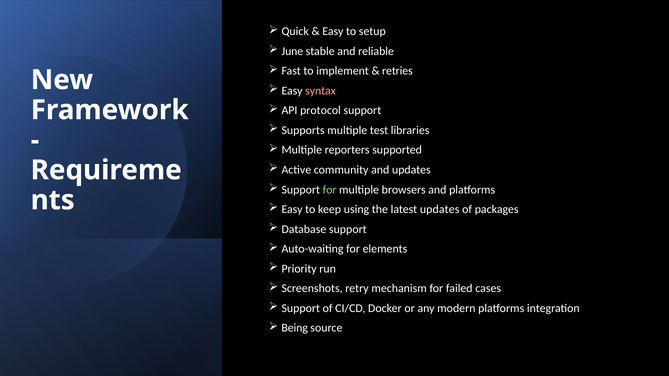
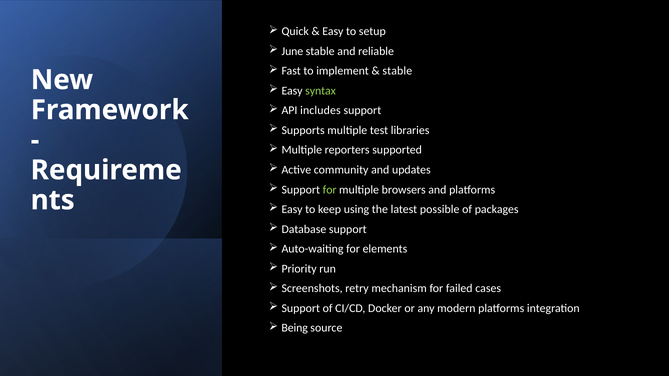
retries at (397, 71): retries -> stable
syntax colour: pink -> light green
protocol: protocol -> includes
latest updates: updates -> possible
